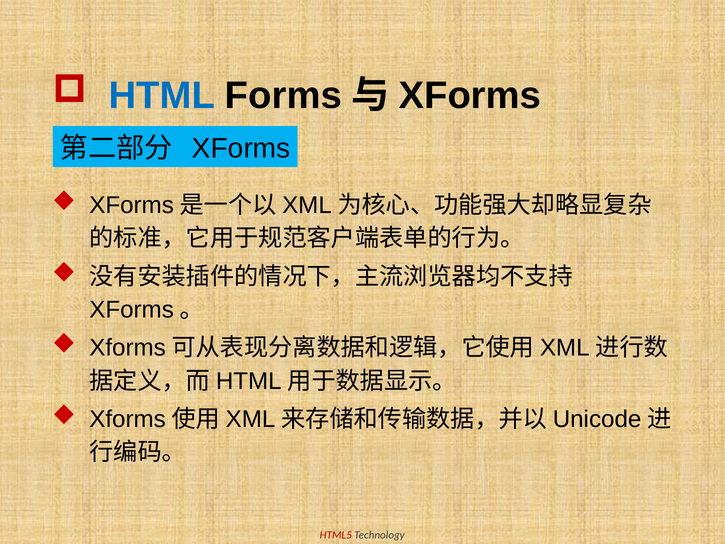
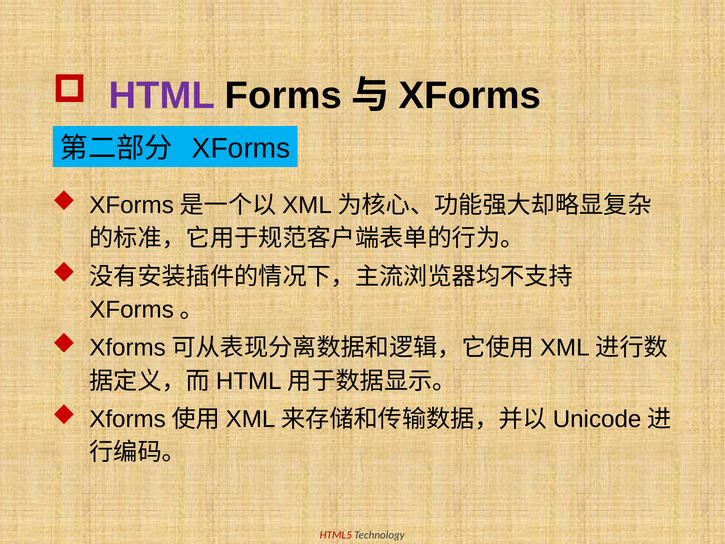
HTML colour: blue -> purple
